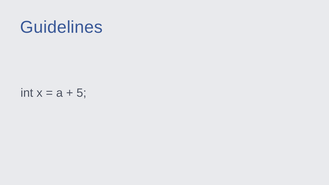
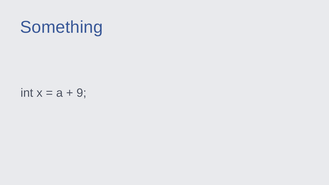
Guidelines: Guidelines -> Something
5: 5 -> 9
